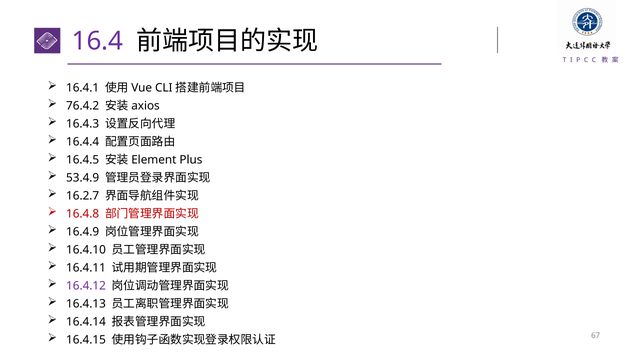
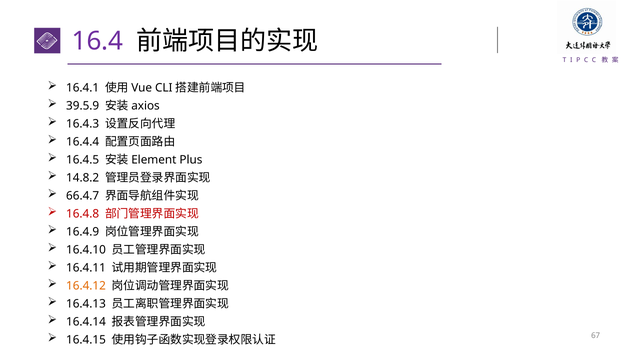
76.4.2: 76.4.2 -> 39.5.9
53.4.9: 53.4.9 -> 14.8.2
16.2.7: 16.2.7 -> 66.4.7
16.4.12 colour: purple -> orange
